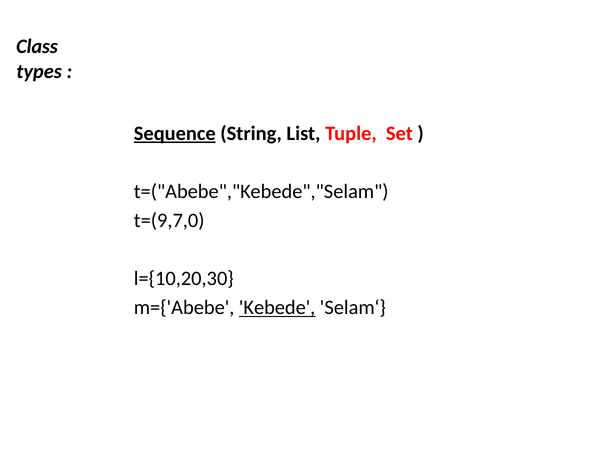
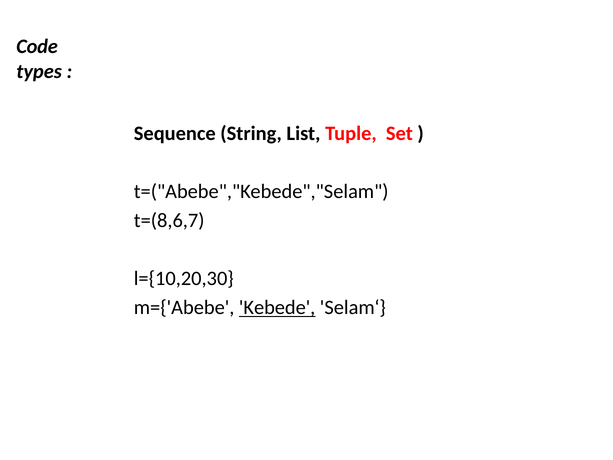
Class: Class -> Code
Sequence underline: present -> none
t=(9,7,0: t=(9,7,0 -> t=(8,6,7
